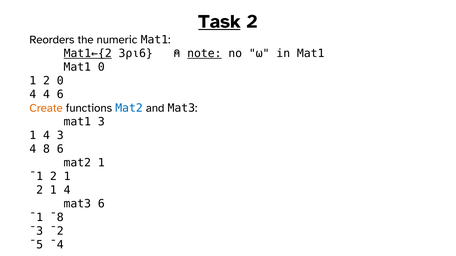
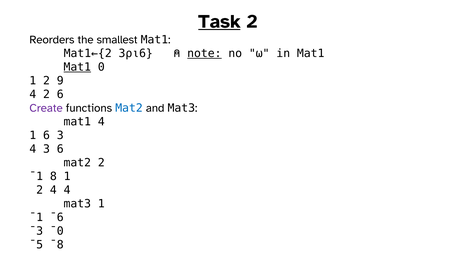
numeric: numeric -> smallest
Mat1←{2 underline: present -> none
Mat1 at (77, 67) underline: none -> present
2 0: 0 -> 9
4 4: 4 -> 2
Create colour: orange -> purple
mat1 3: 3 -> 4
4 at (46, 136): 4 -> 6
4 8: 8 -> 3
mat2 1: 1 -> 2
¯1 2: 2 -> 8
1 at (53, 190): 1 -> 4
mat3 6: 6 -> 1
¯8: ¯8 -> ¯6
¯2: ¯2 -> ¯0
¯4: ¯4 -> ¯8
